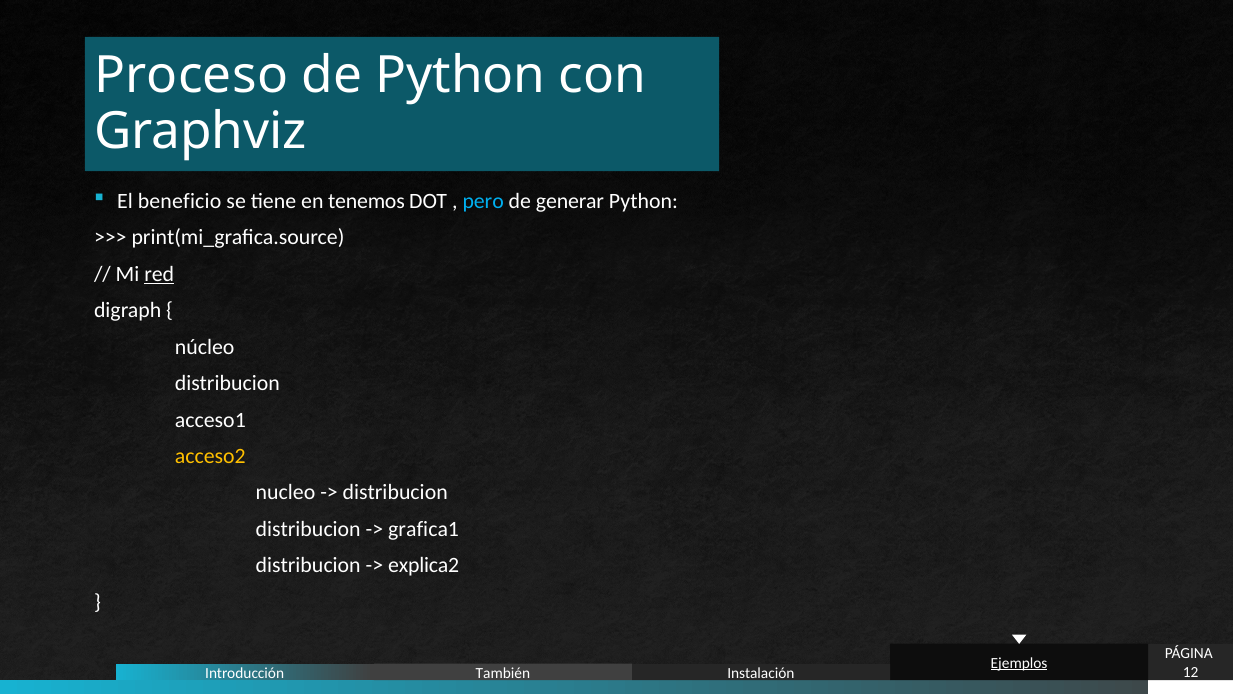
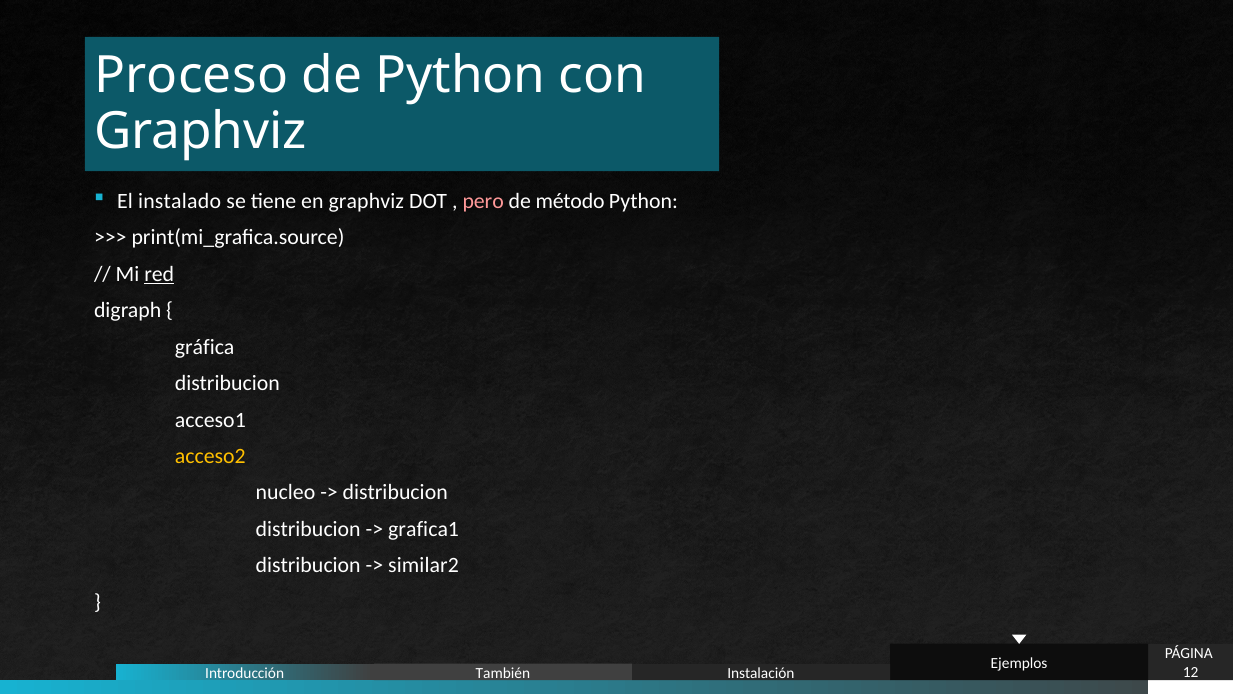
beneficio: beneficio -> instalado
en tenemos: tenemos -> graphviz
pero colour: light blue -> pink
generar: generar -> método
núcleo: núcleo -> gráfica
explica2: explica2 -> similar2
Ejemplos underline: present -> none
